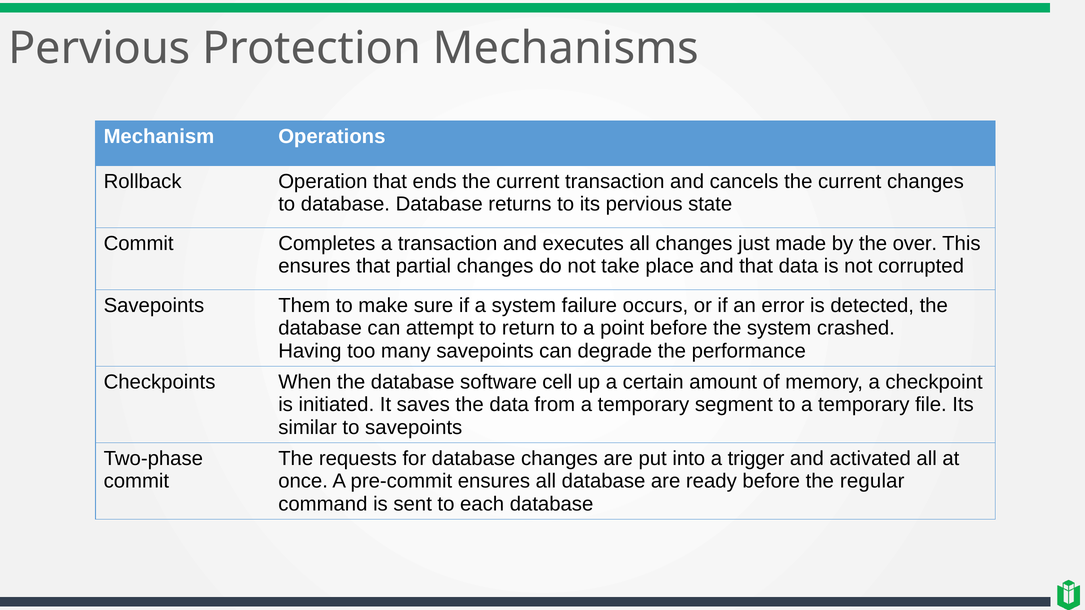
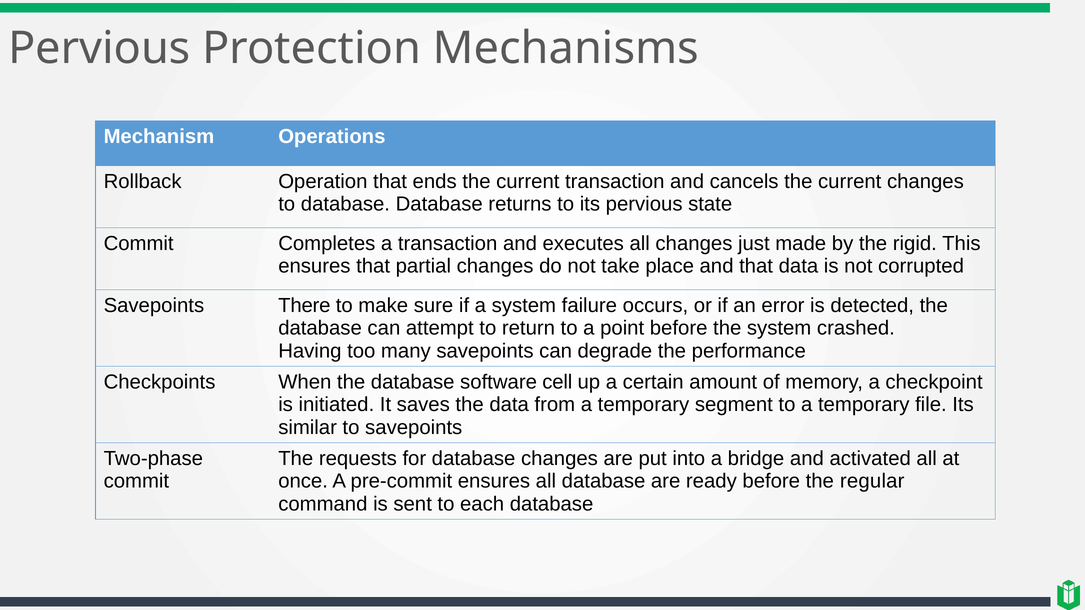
over: over -> rigid
Them: Them -> There
trigger: trigger -> bridge
